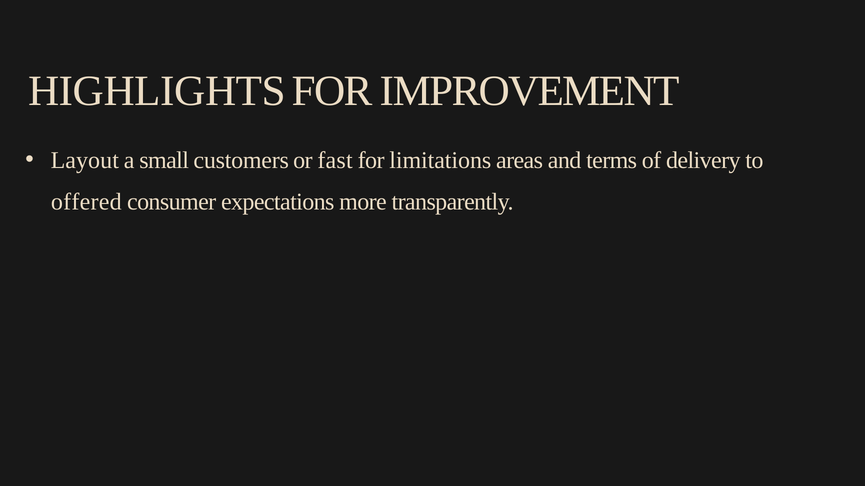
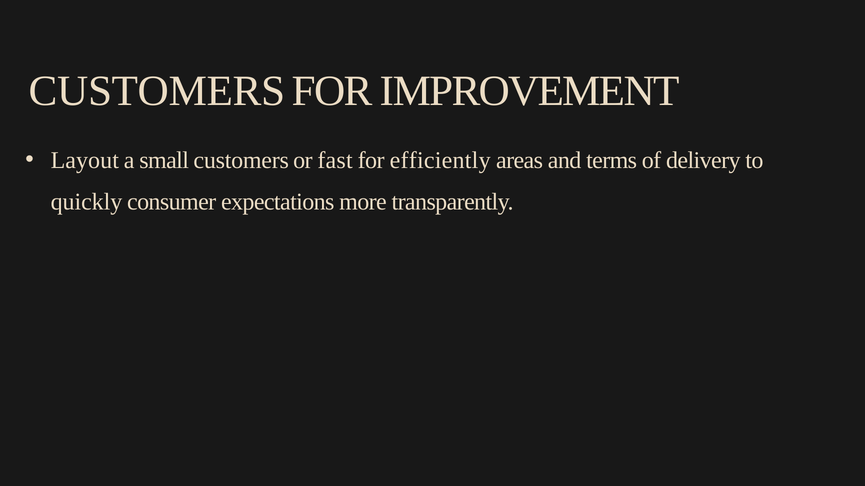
HIGHLIGHTS at (157, 91): HIGHLIGHTS -> CUSTOMERS
limitations: limitations -> efficiently
offered: offered -> quickly
